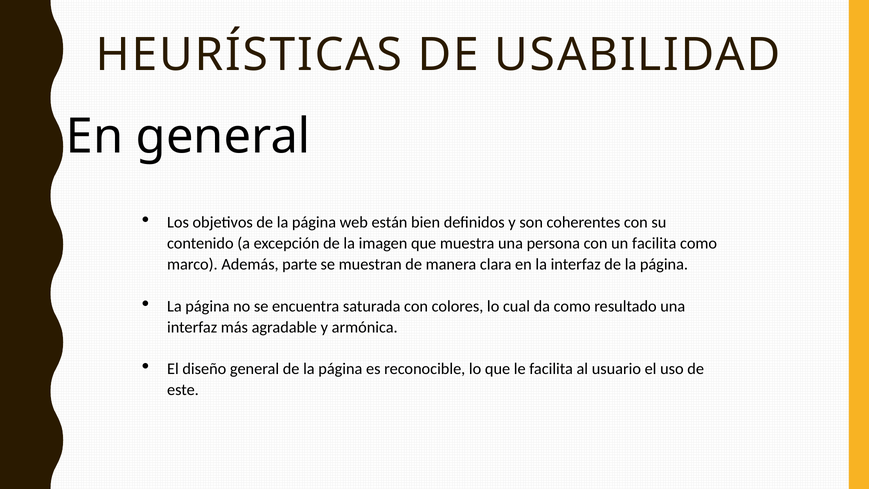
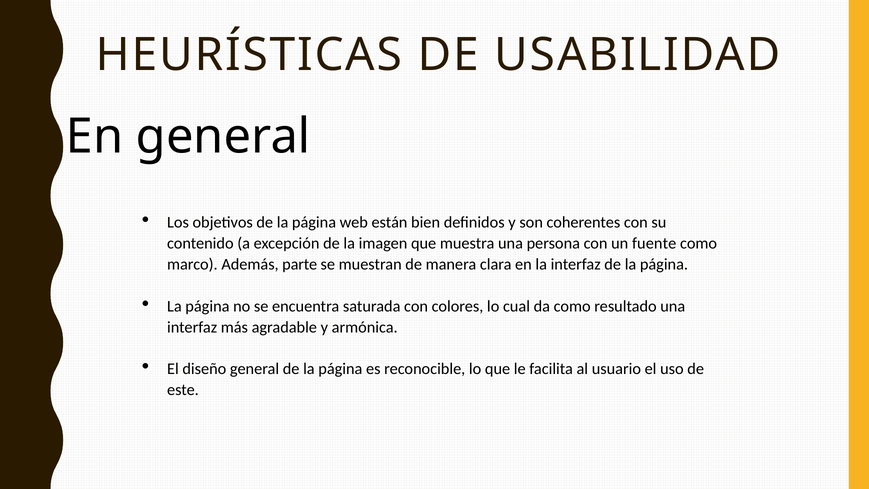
un facilita: facilita -> fuente
